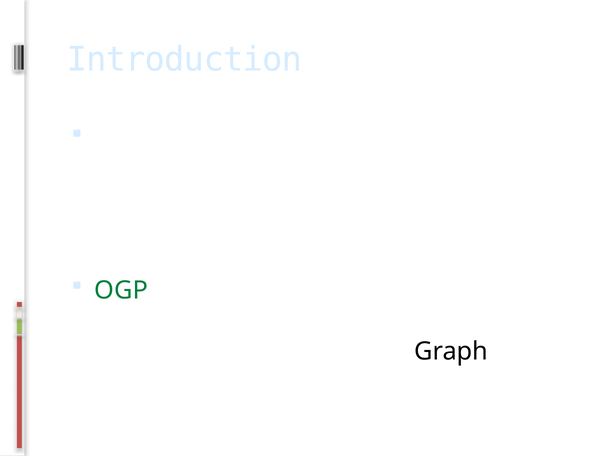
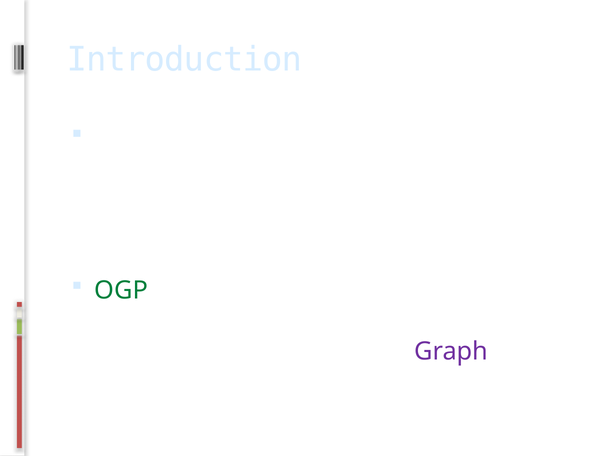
Graph at (451, 352) colour: black -> purple
